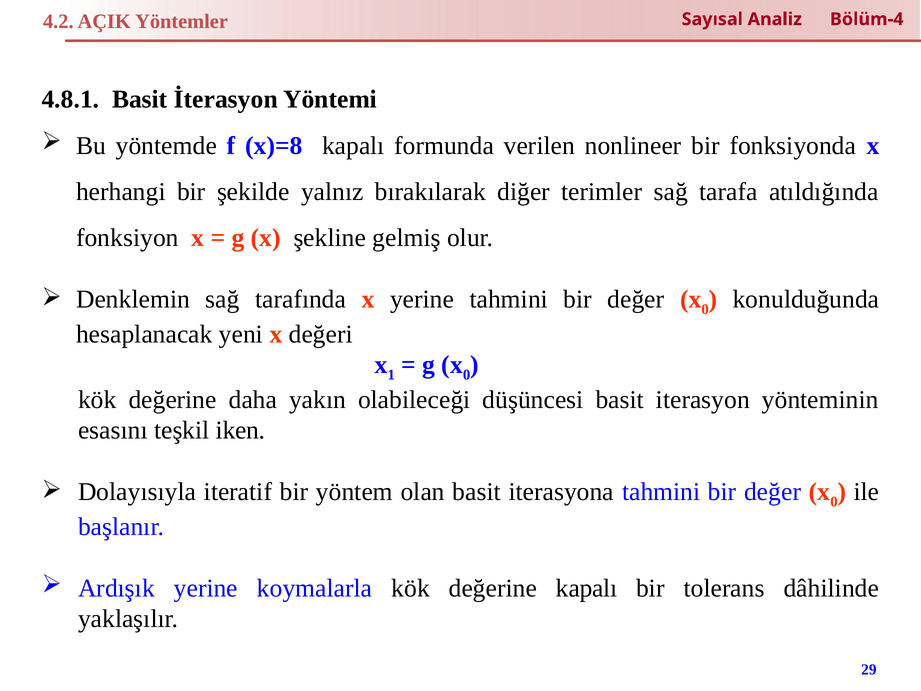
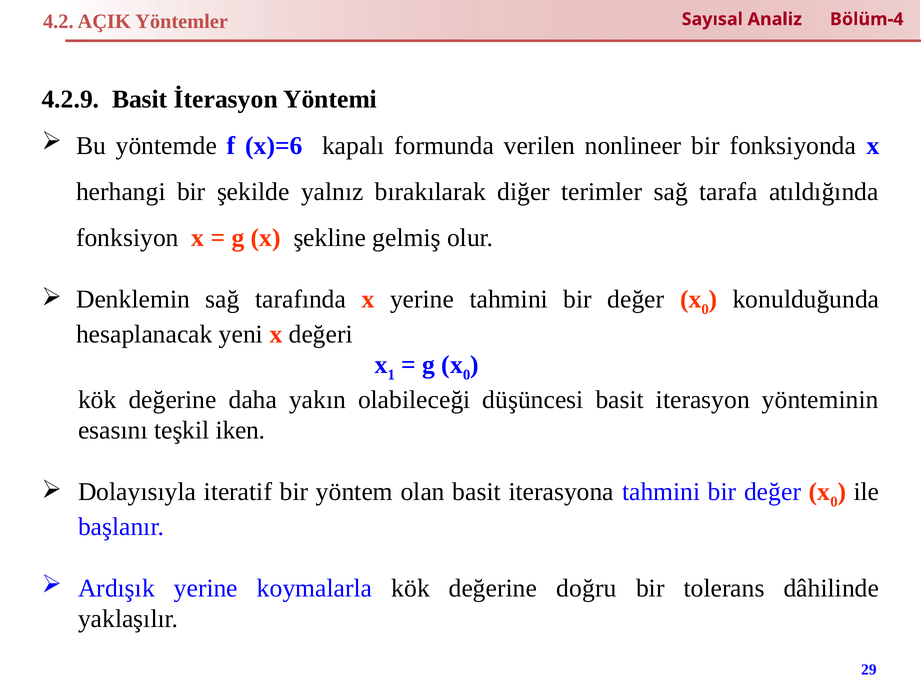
4.8.1: 4.8.1 -> 4.2.9
x)=8: x)=8 -> x)=6
değerine kapalı: kapalı -> doğru
